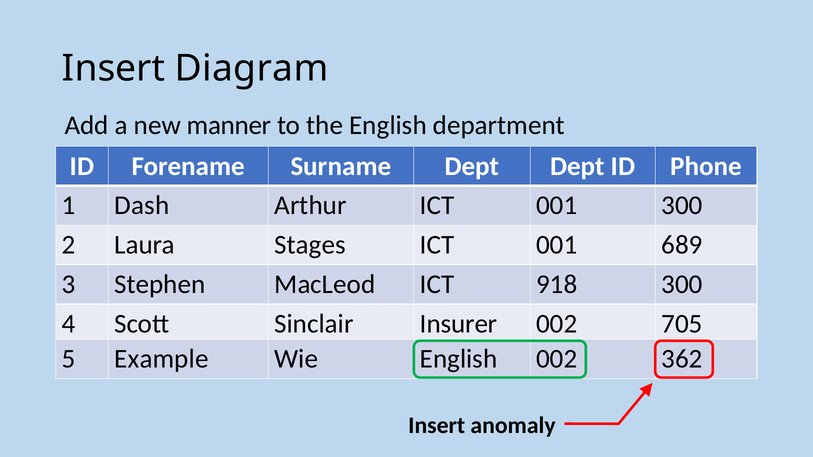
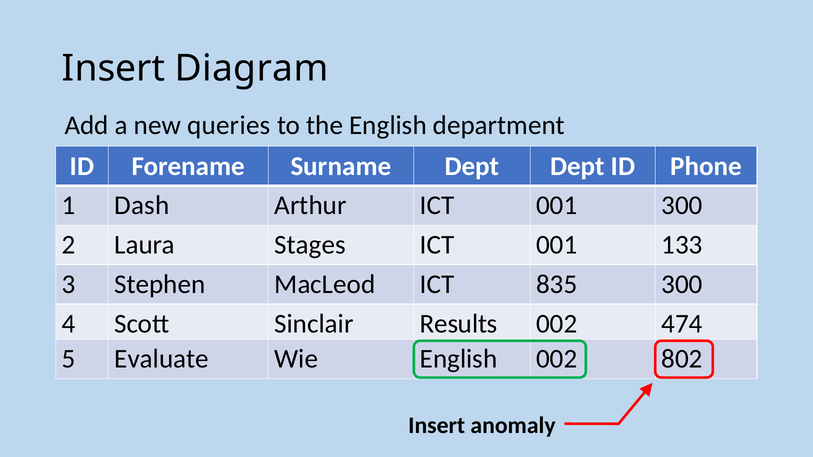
manner: manner -> queries
689: 689 -> 133
918: 918 -> 835
Insurer: Insurer -> Results
705: 705 -> 474
Example: Example -> Evaluate
362: 362 -> 802
